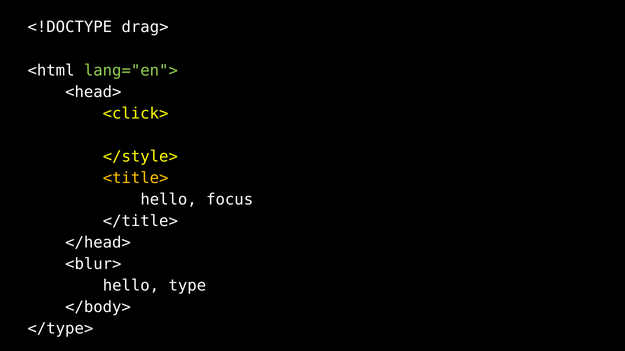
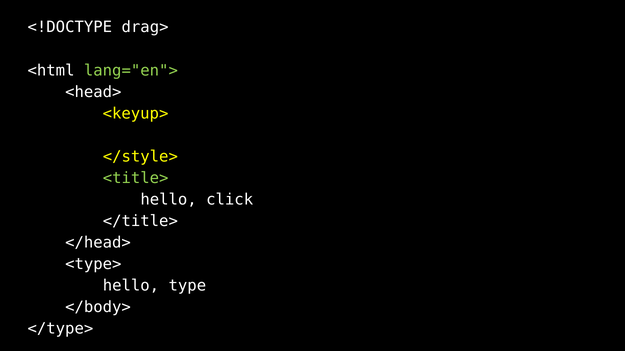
<click>: <click> -> <keyup>
<title> colour: yellow -> light green
focus: focus -> click
<blur>: <blur> -> <type>
